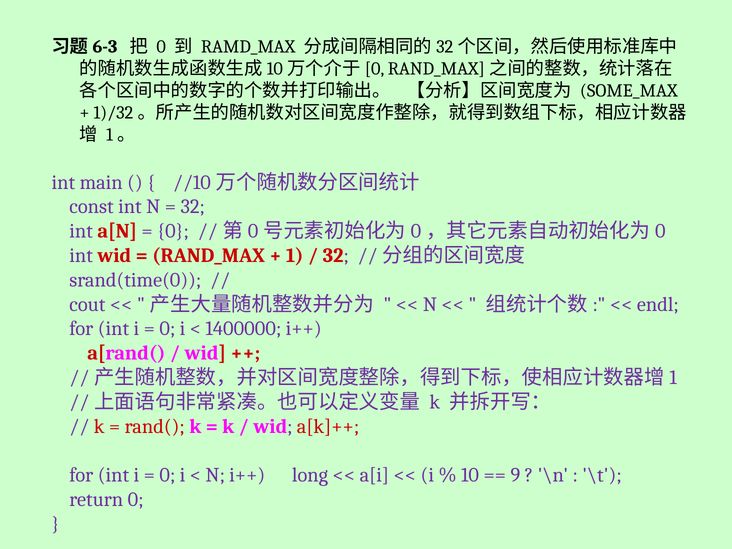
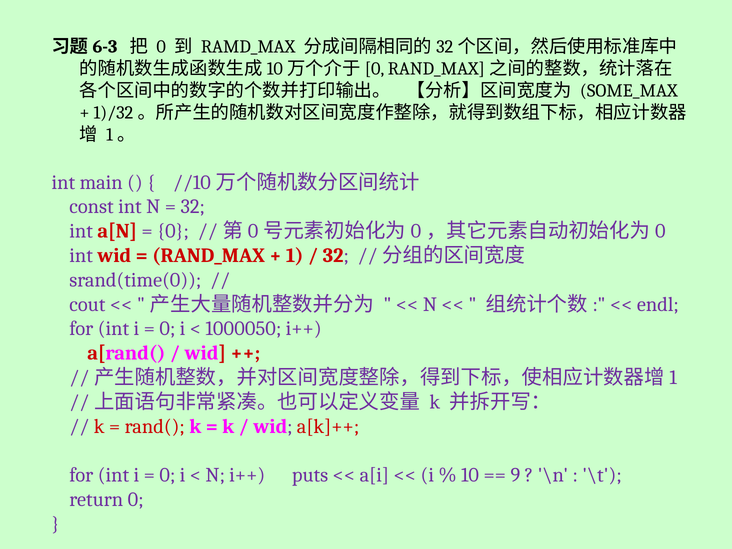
1400000: 1400000 -> 1000050
long: long -> puts
